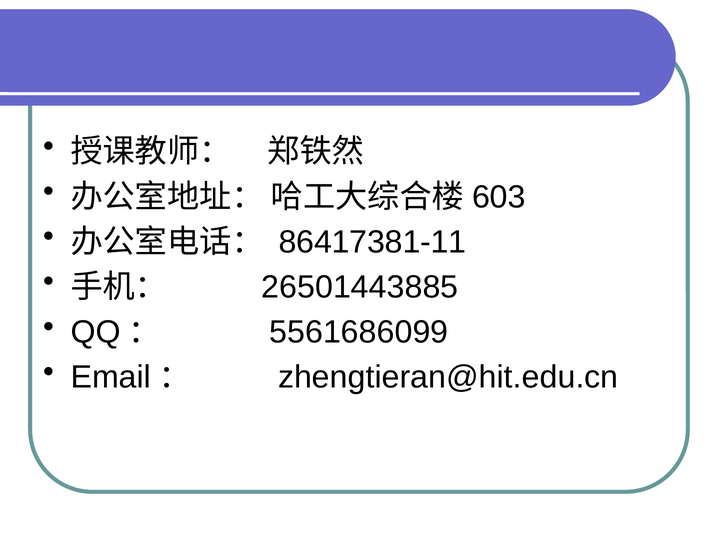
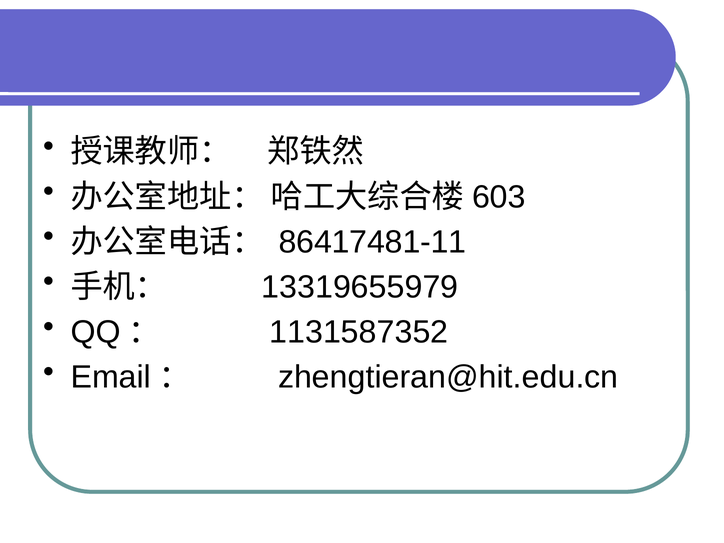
86417381-11: 86417381-11 -> 86417481-11
26501443885: 26501443885 -> 13319655979
5561686099: 5561686099 -> 1131587352
